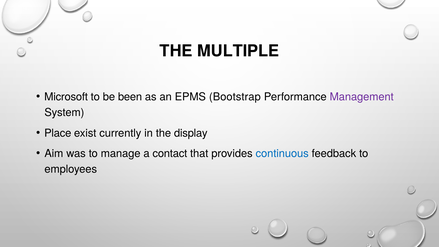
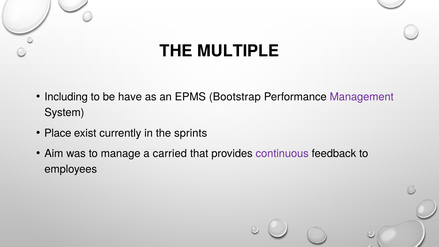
Microsoft: Microsoft -> Including
been: been -> have
display: display -> sprints
contact: contact -> carried
continuous colour: blue -> purple
